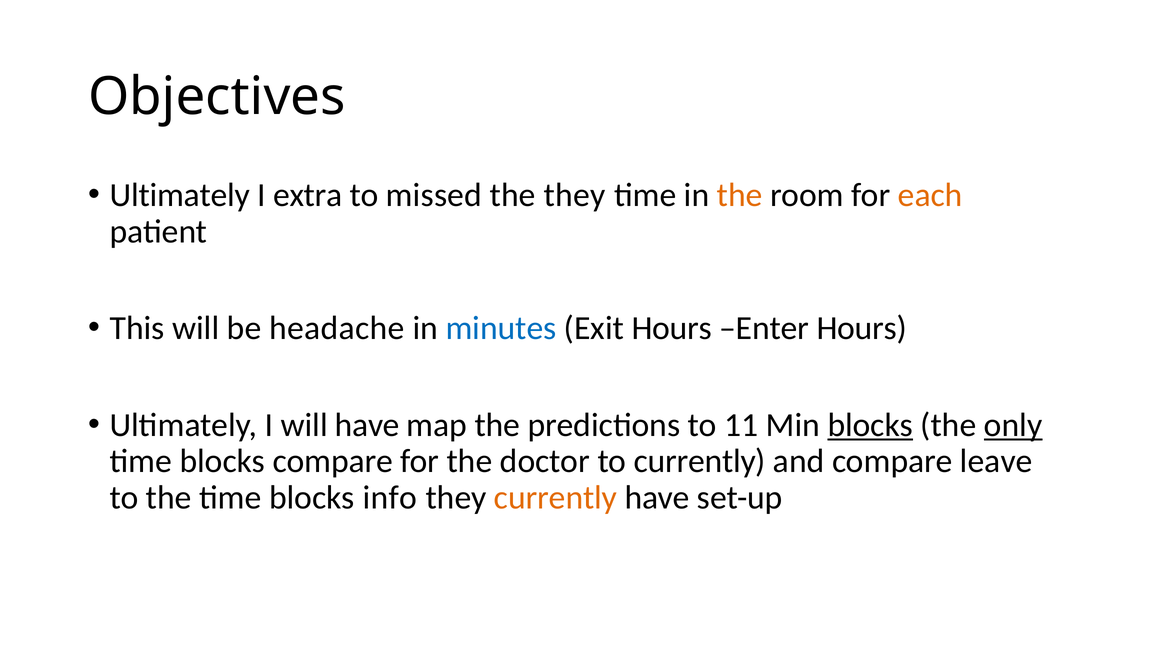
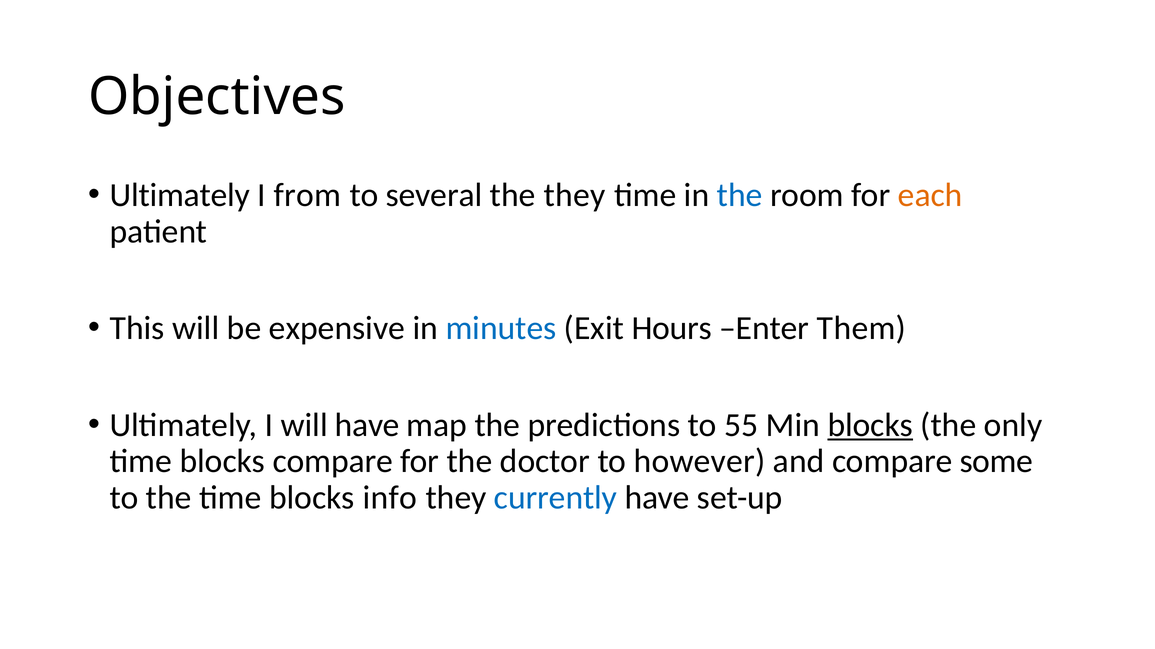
extra: extra -> from
missed: missed -> several
the at (740, 195) colour: orange -> blue
headache: headache -> expensive
Enter Hours: Hours -> Them
11: 11 -> 55
only underline: present -> none
to currently: currently -> however
leave: leave -> some
currently at (556, 498) colour: orange -> blue
